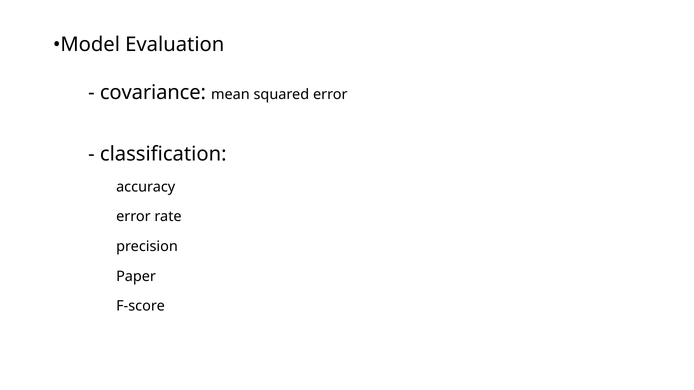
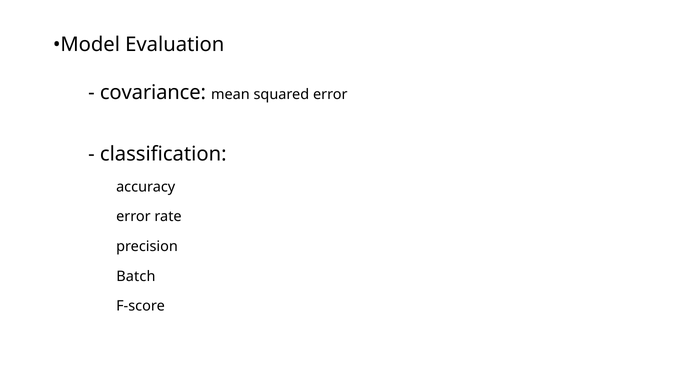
Paper: Paper -> Batch
